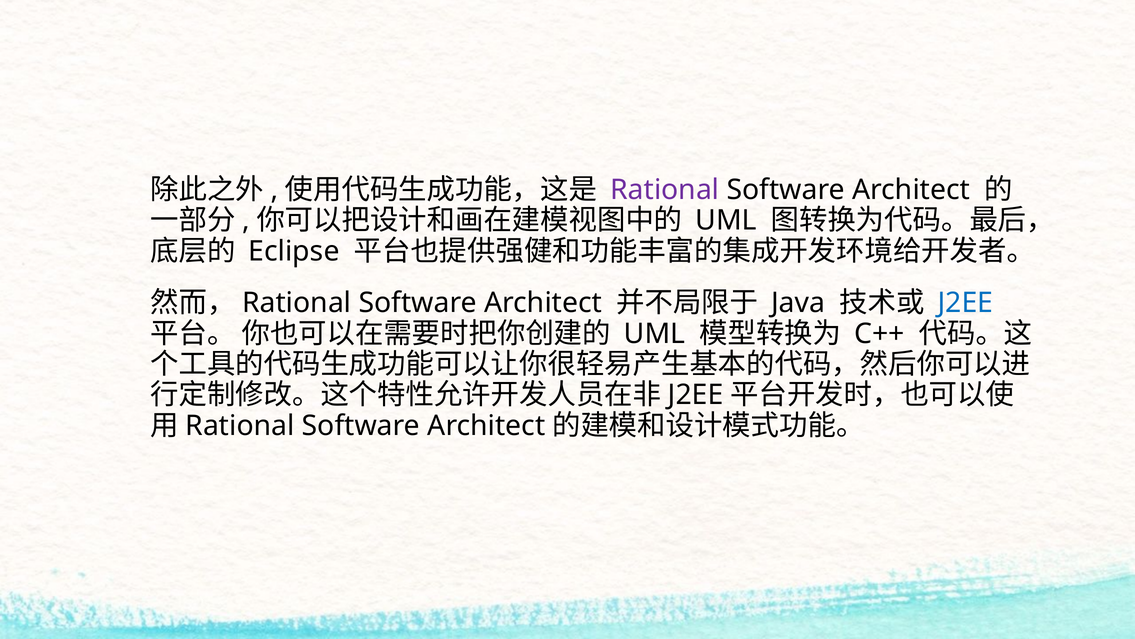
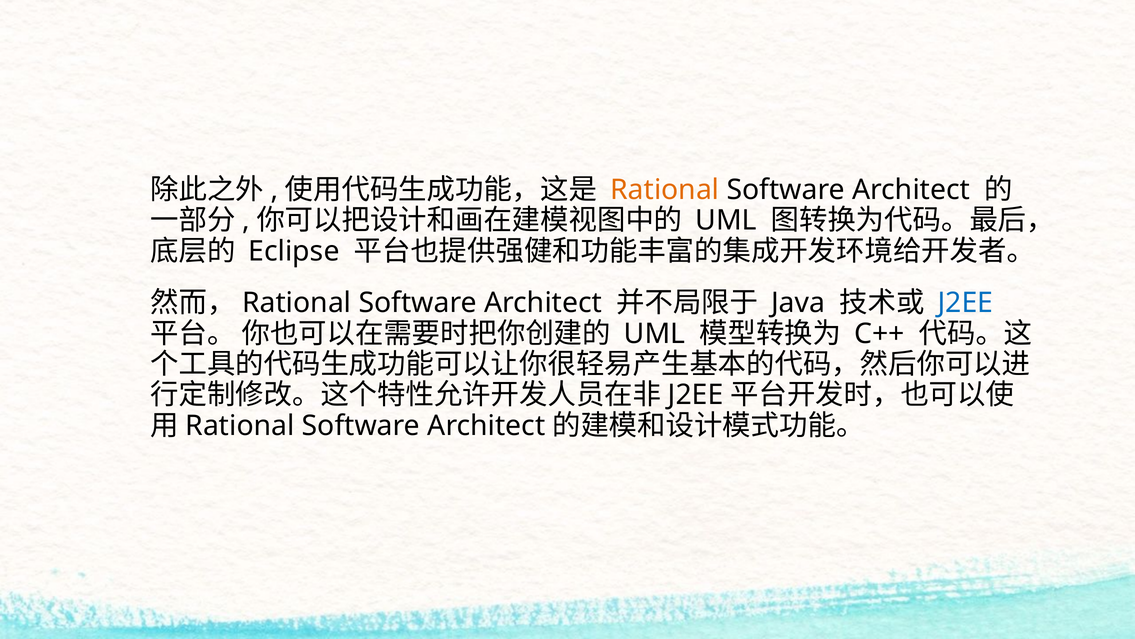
Rational at (665, 190) colour: purple -> orange
